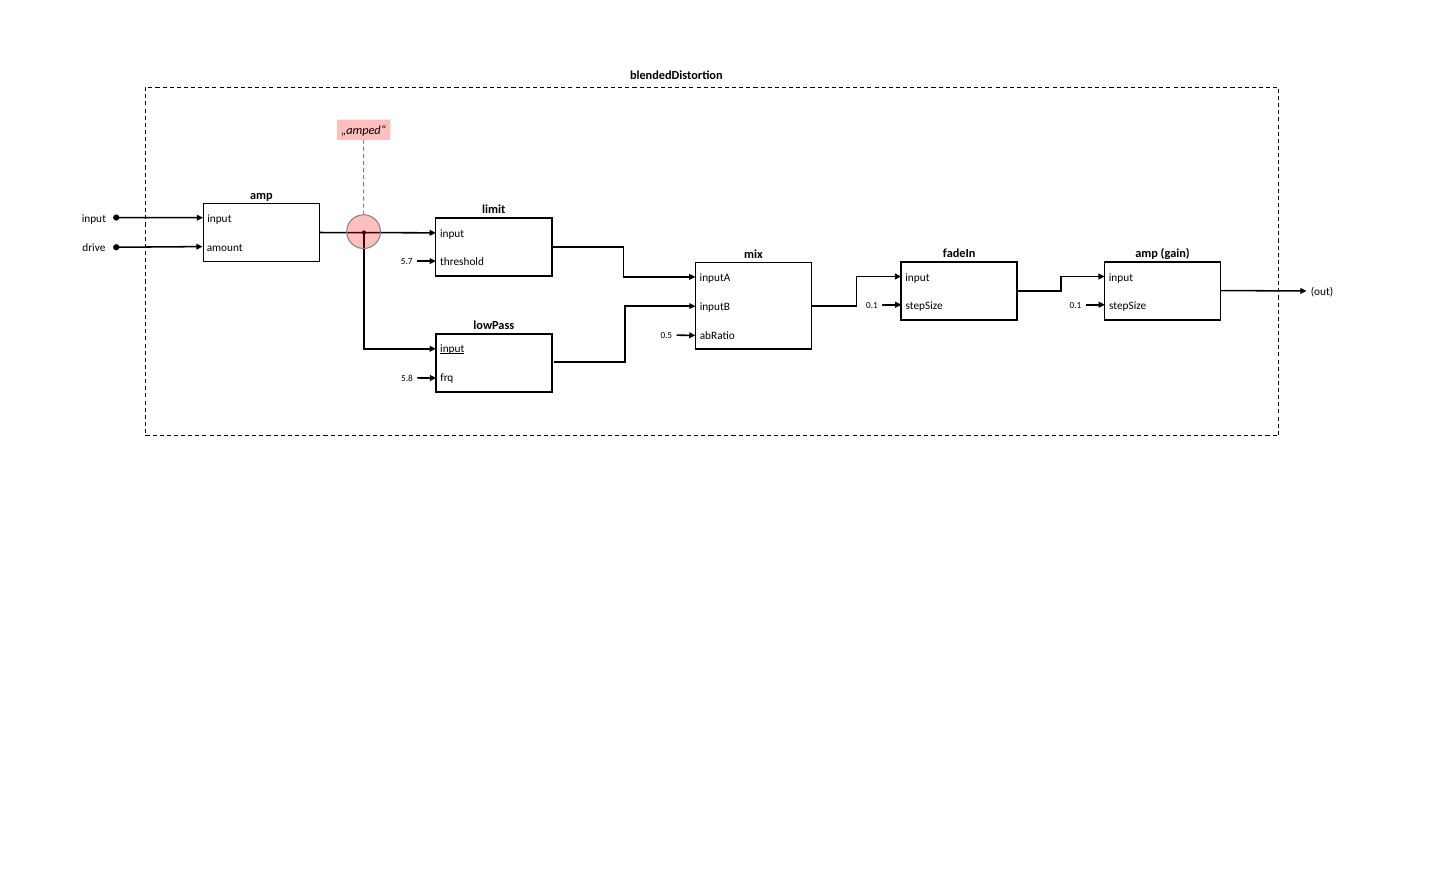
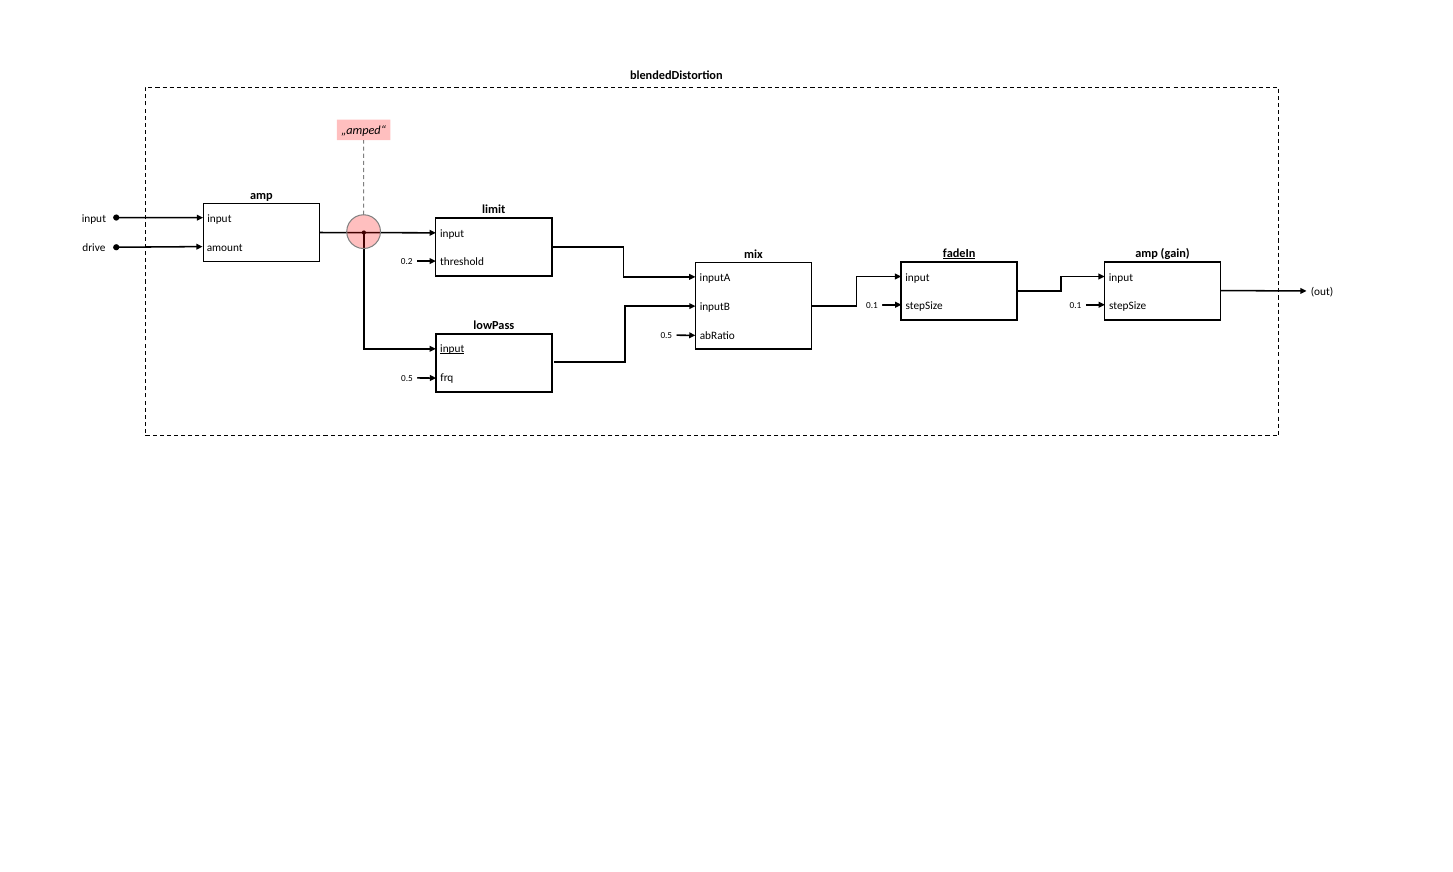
fadeIn underline: none -> present
5.7: 5.7 -> 0.2
5.8 at (407, 378): 5.8 -> 0.5
